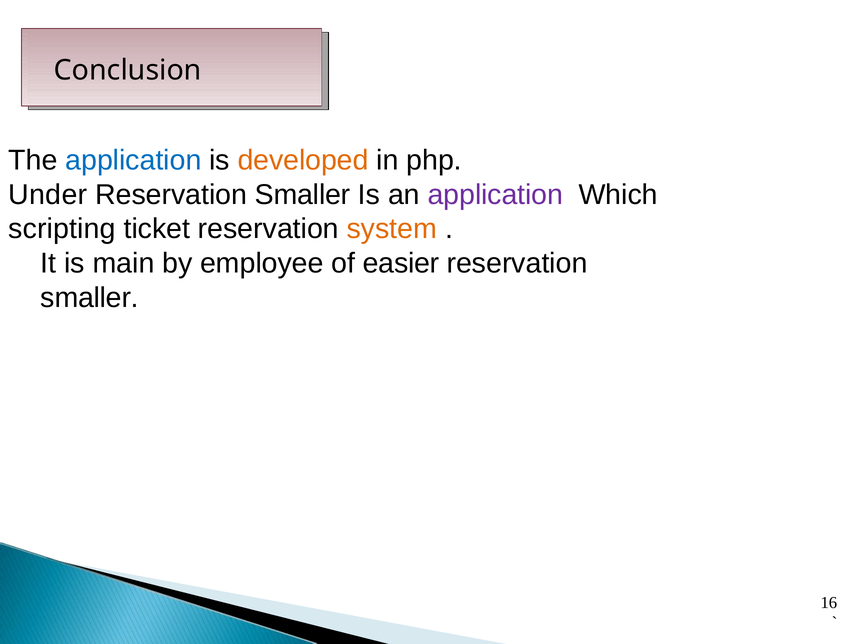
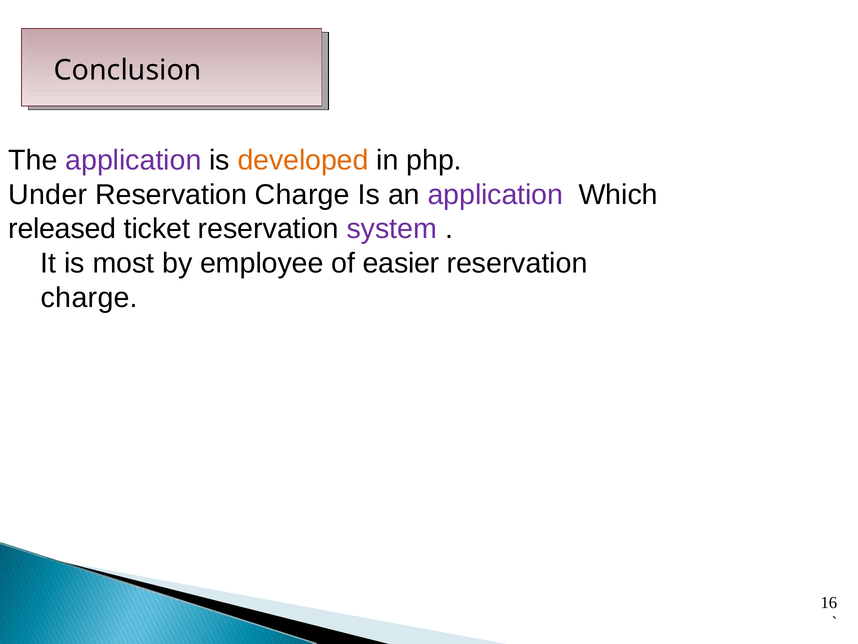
application at (133, 160) colour: blue -> purple
Smaller at (303, 194): Smaller -> Charge
scripting: scripting -> released
system colour: orange -> purple
main: main -> most
smaller at (90, 297): smaller -> charge
